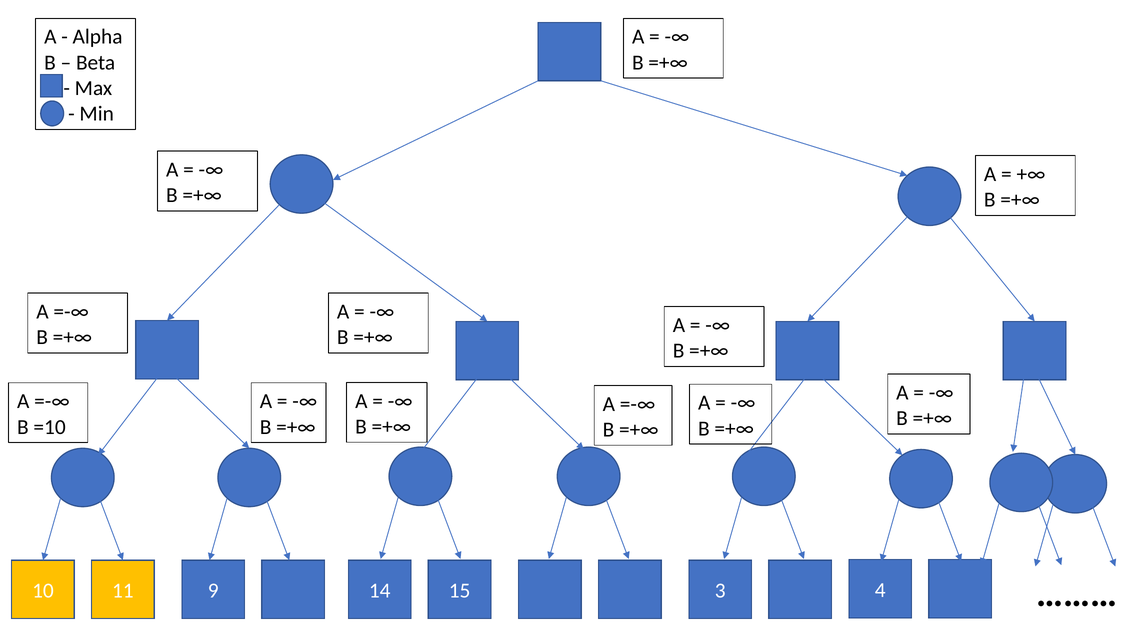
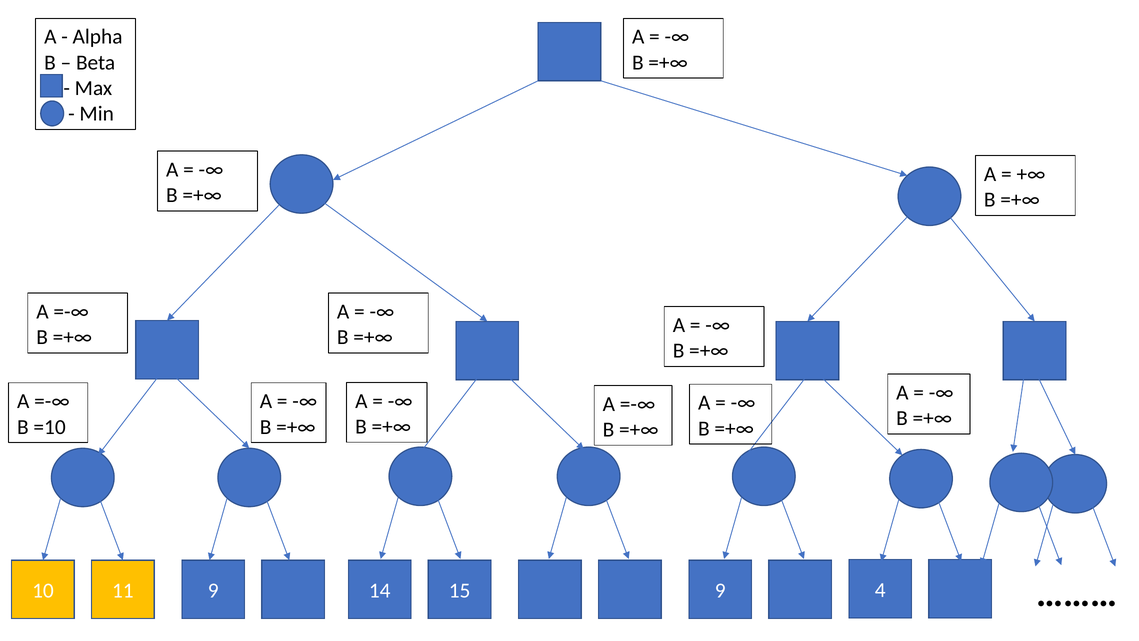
14 3: 3 -> 9
